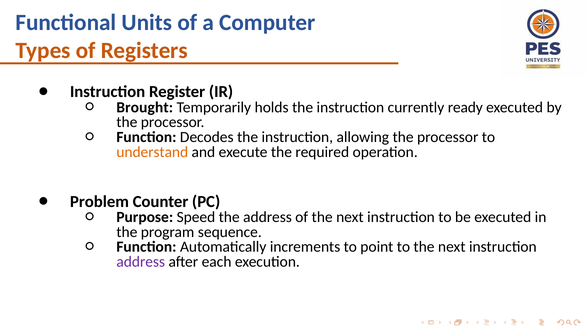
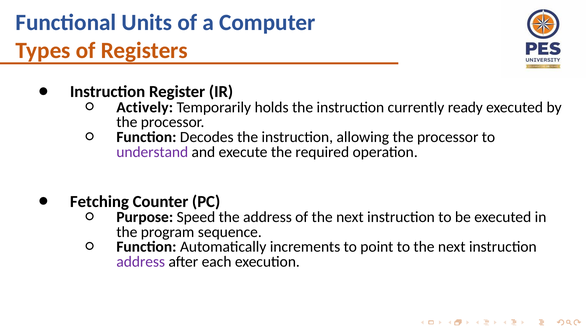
Brought: Brought -> Actively
understand colour: orange -> purple
Problem: Problem -> Fetching
